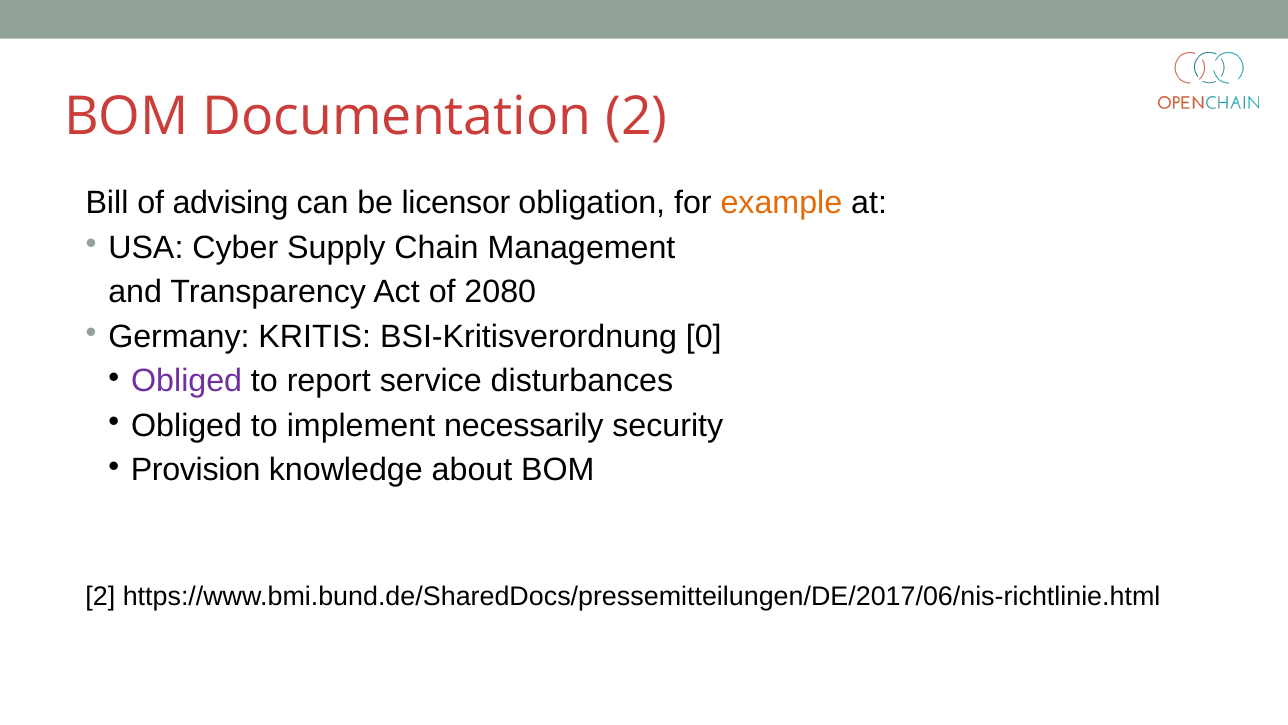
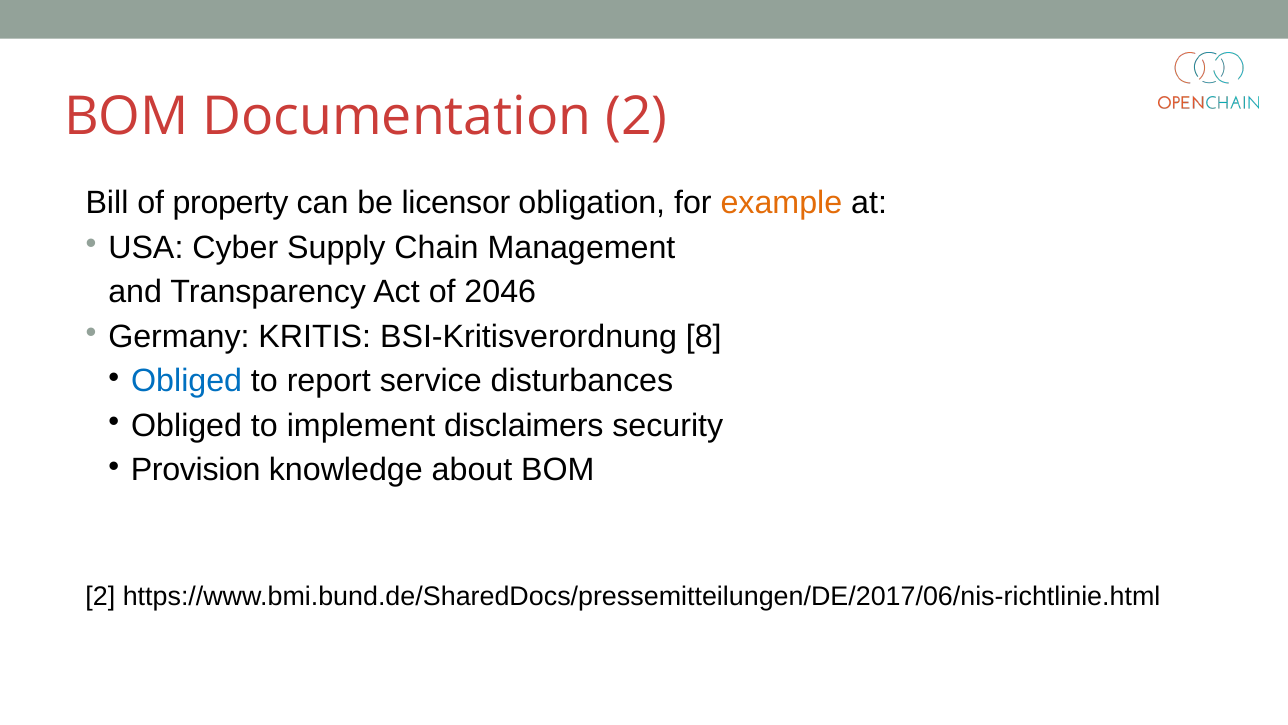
advising: advising -> property
2080: 2080 -> 2046
0: 0 -> 8
Obliged at (187, 381) colour: purple -> blue
necessarily: necessarily -> disclaimers
